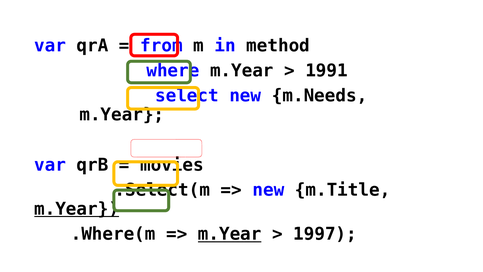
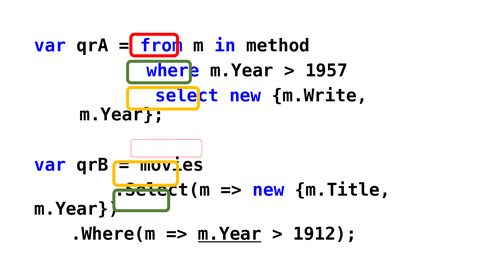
1991: 1991 -> 1957
m.Needs: m.Needs -> m.Write
m.Year at (77, 209) underline: present -> none
1997: 1997 -> 1912
